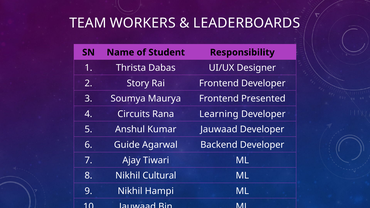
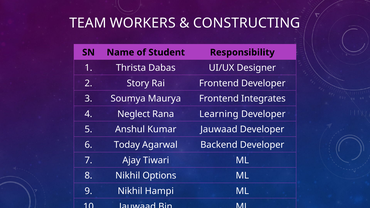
LEADERBOARDS: LEADERBOARDS -> CONSTRUCTING
Presented: Presented -> Integrates
Circuits: Circuits -> Neglect
Guide: Guide -> Today
Cultural: Cultural -> Options
